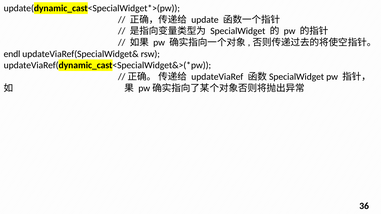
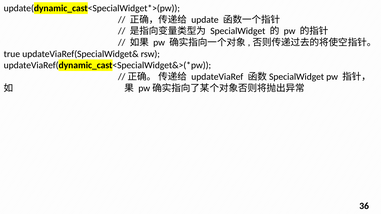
endl: endl -> true
